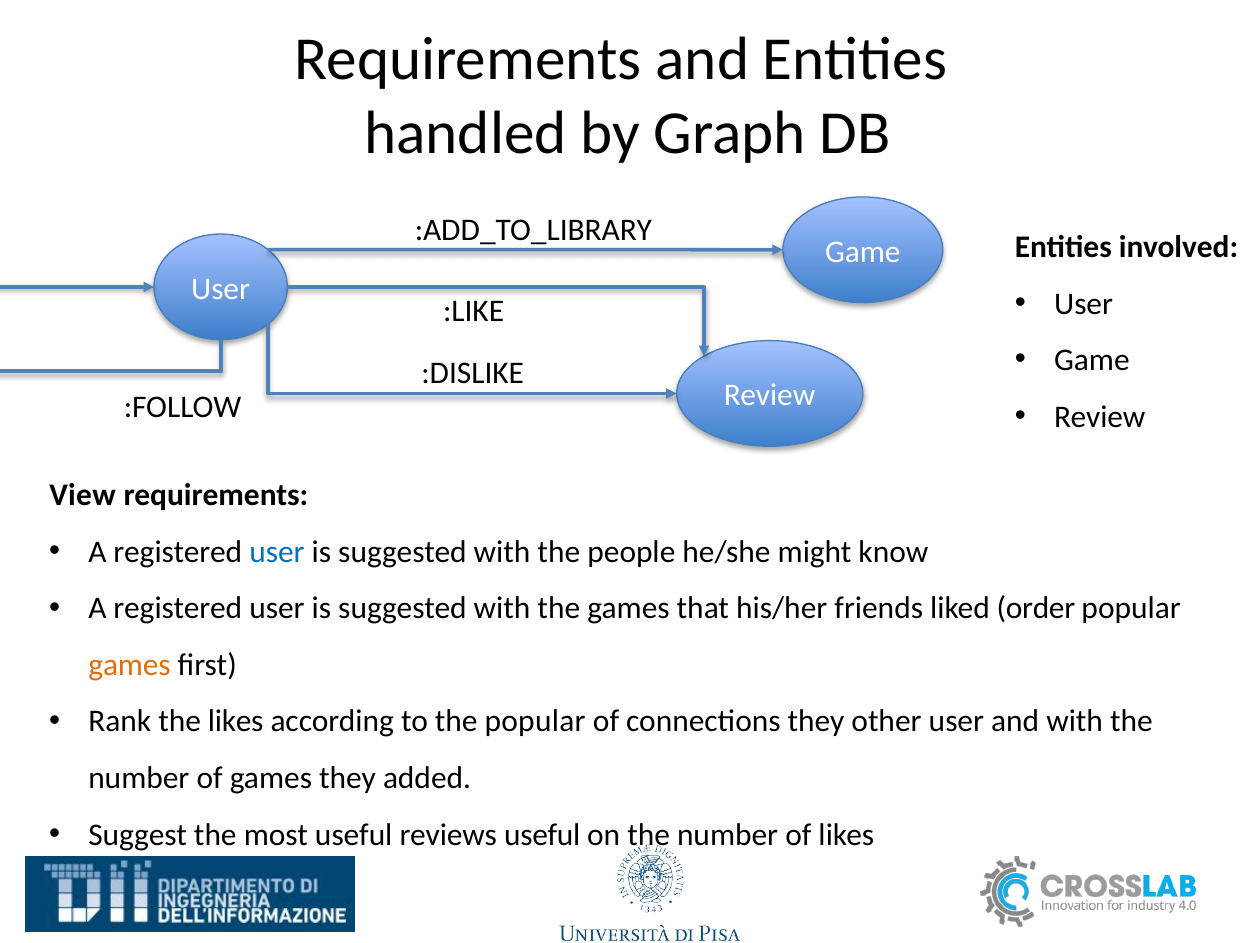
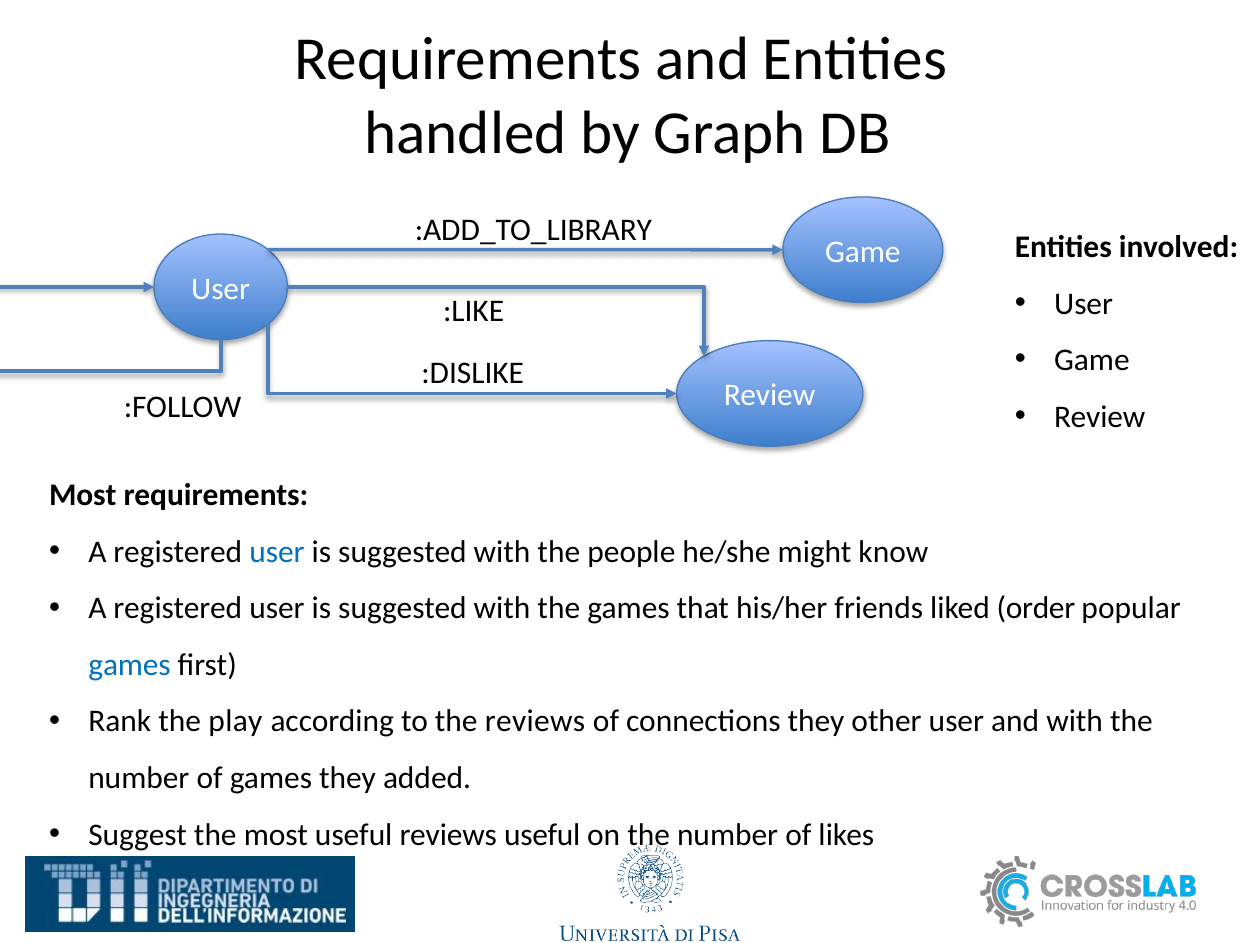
View at (83, 495): View -> Most
games at (130, 665) colour: orange -> blue
the likes: likes -> play
the popular: popular -> reviews
